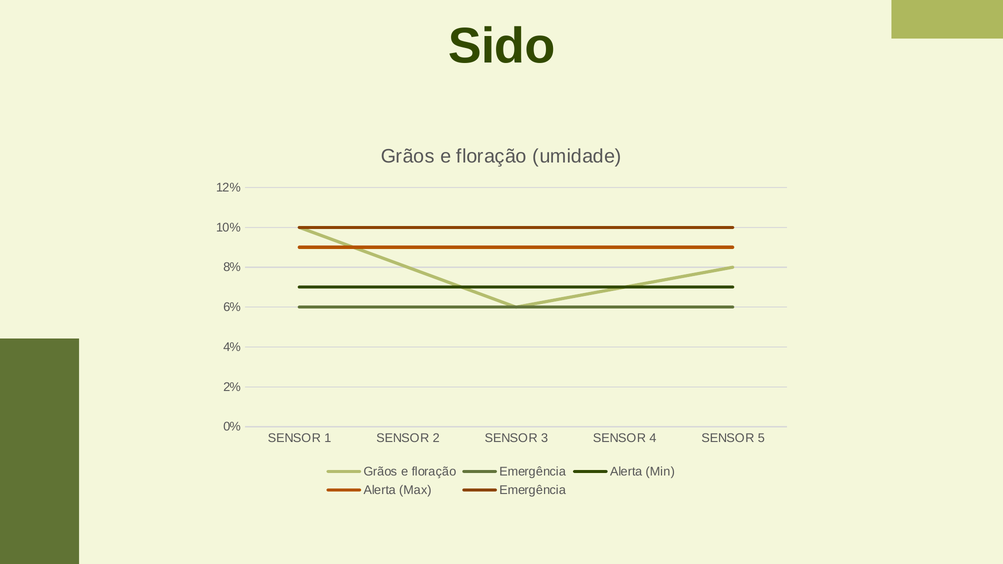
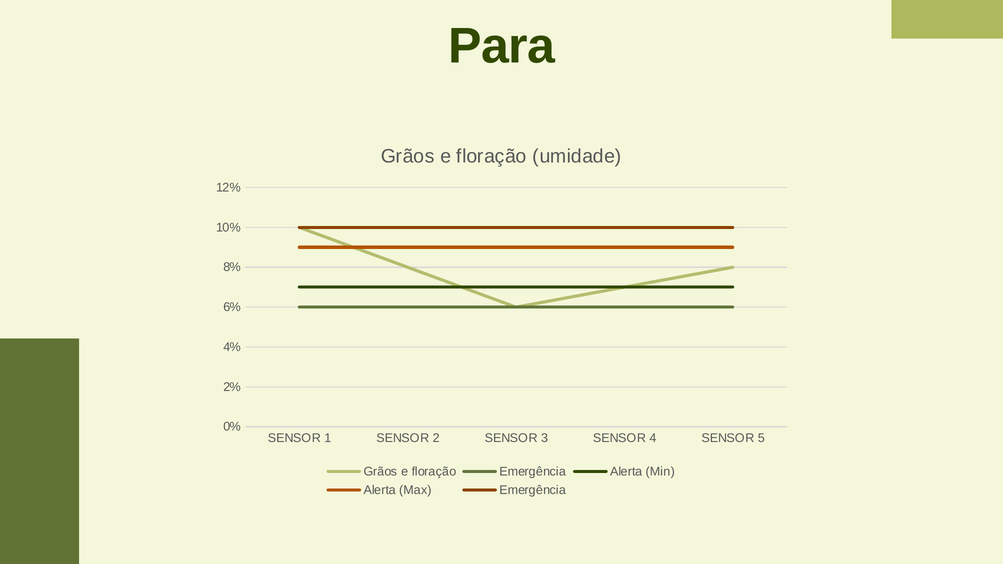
Sido: Sido -> Para
